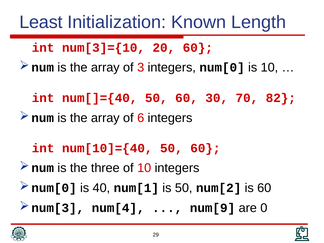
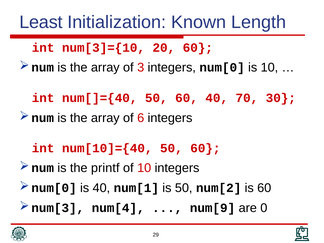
60 30: 30 -> 40
82: 82 -> 30
three: three -> printf
